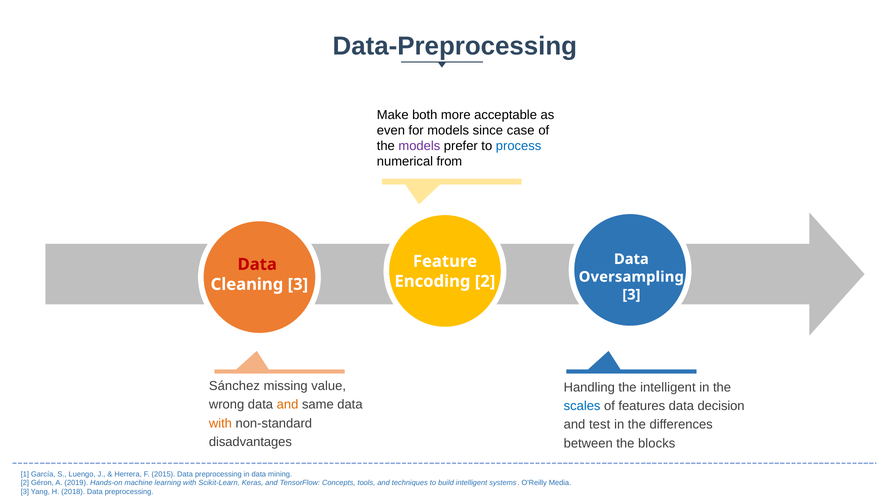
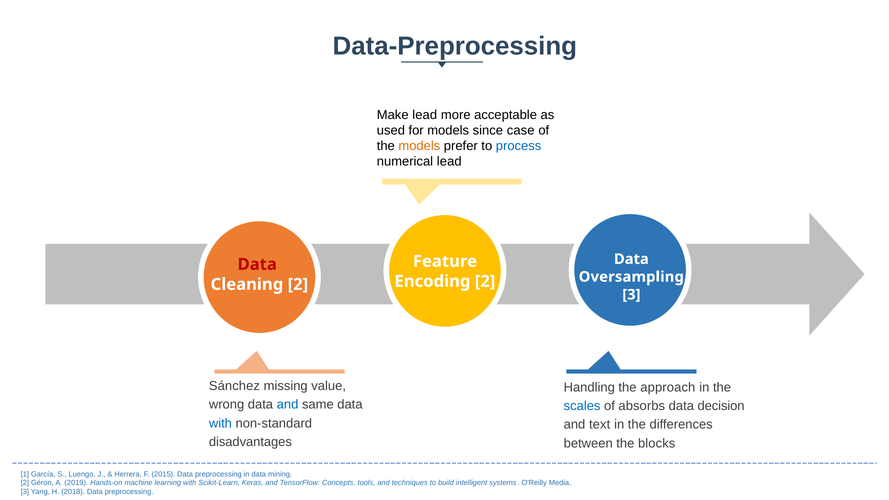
Make both: both -> lead
even: even -> used
models at (419, 146) colour: purple -> orange
numerical from: from -> lead
Cleaning 3: 3 -> 2
the intelligent: intelligent -> approach
and at (288, 405) colour: orange -> blue
features: features -> absorbs
with at (220, 423) colour: orange -> blue
test: test -> text
